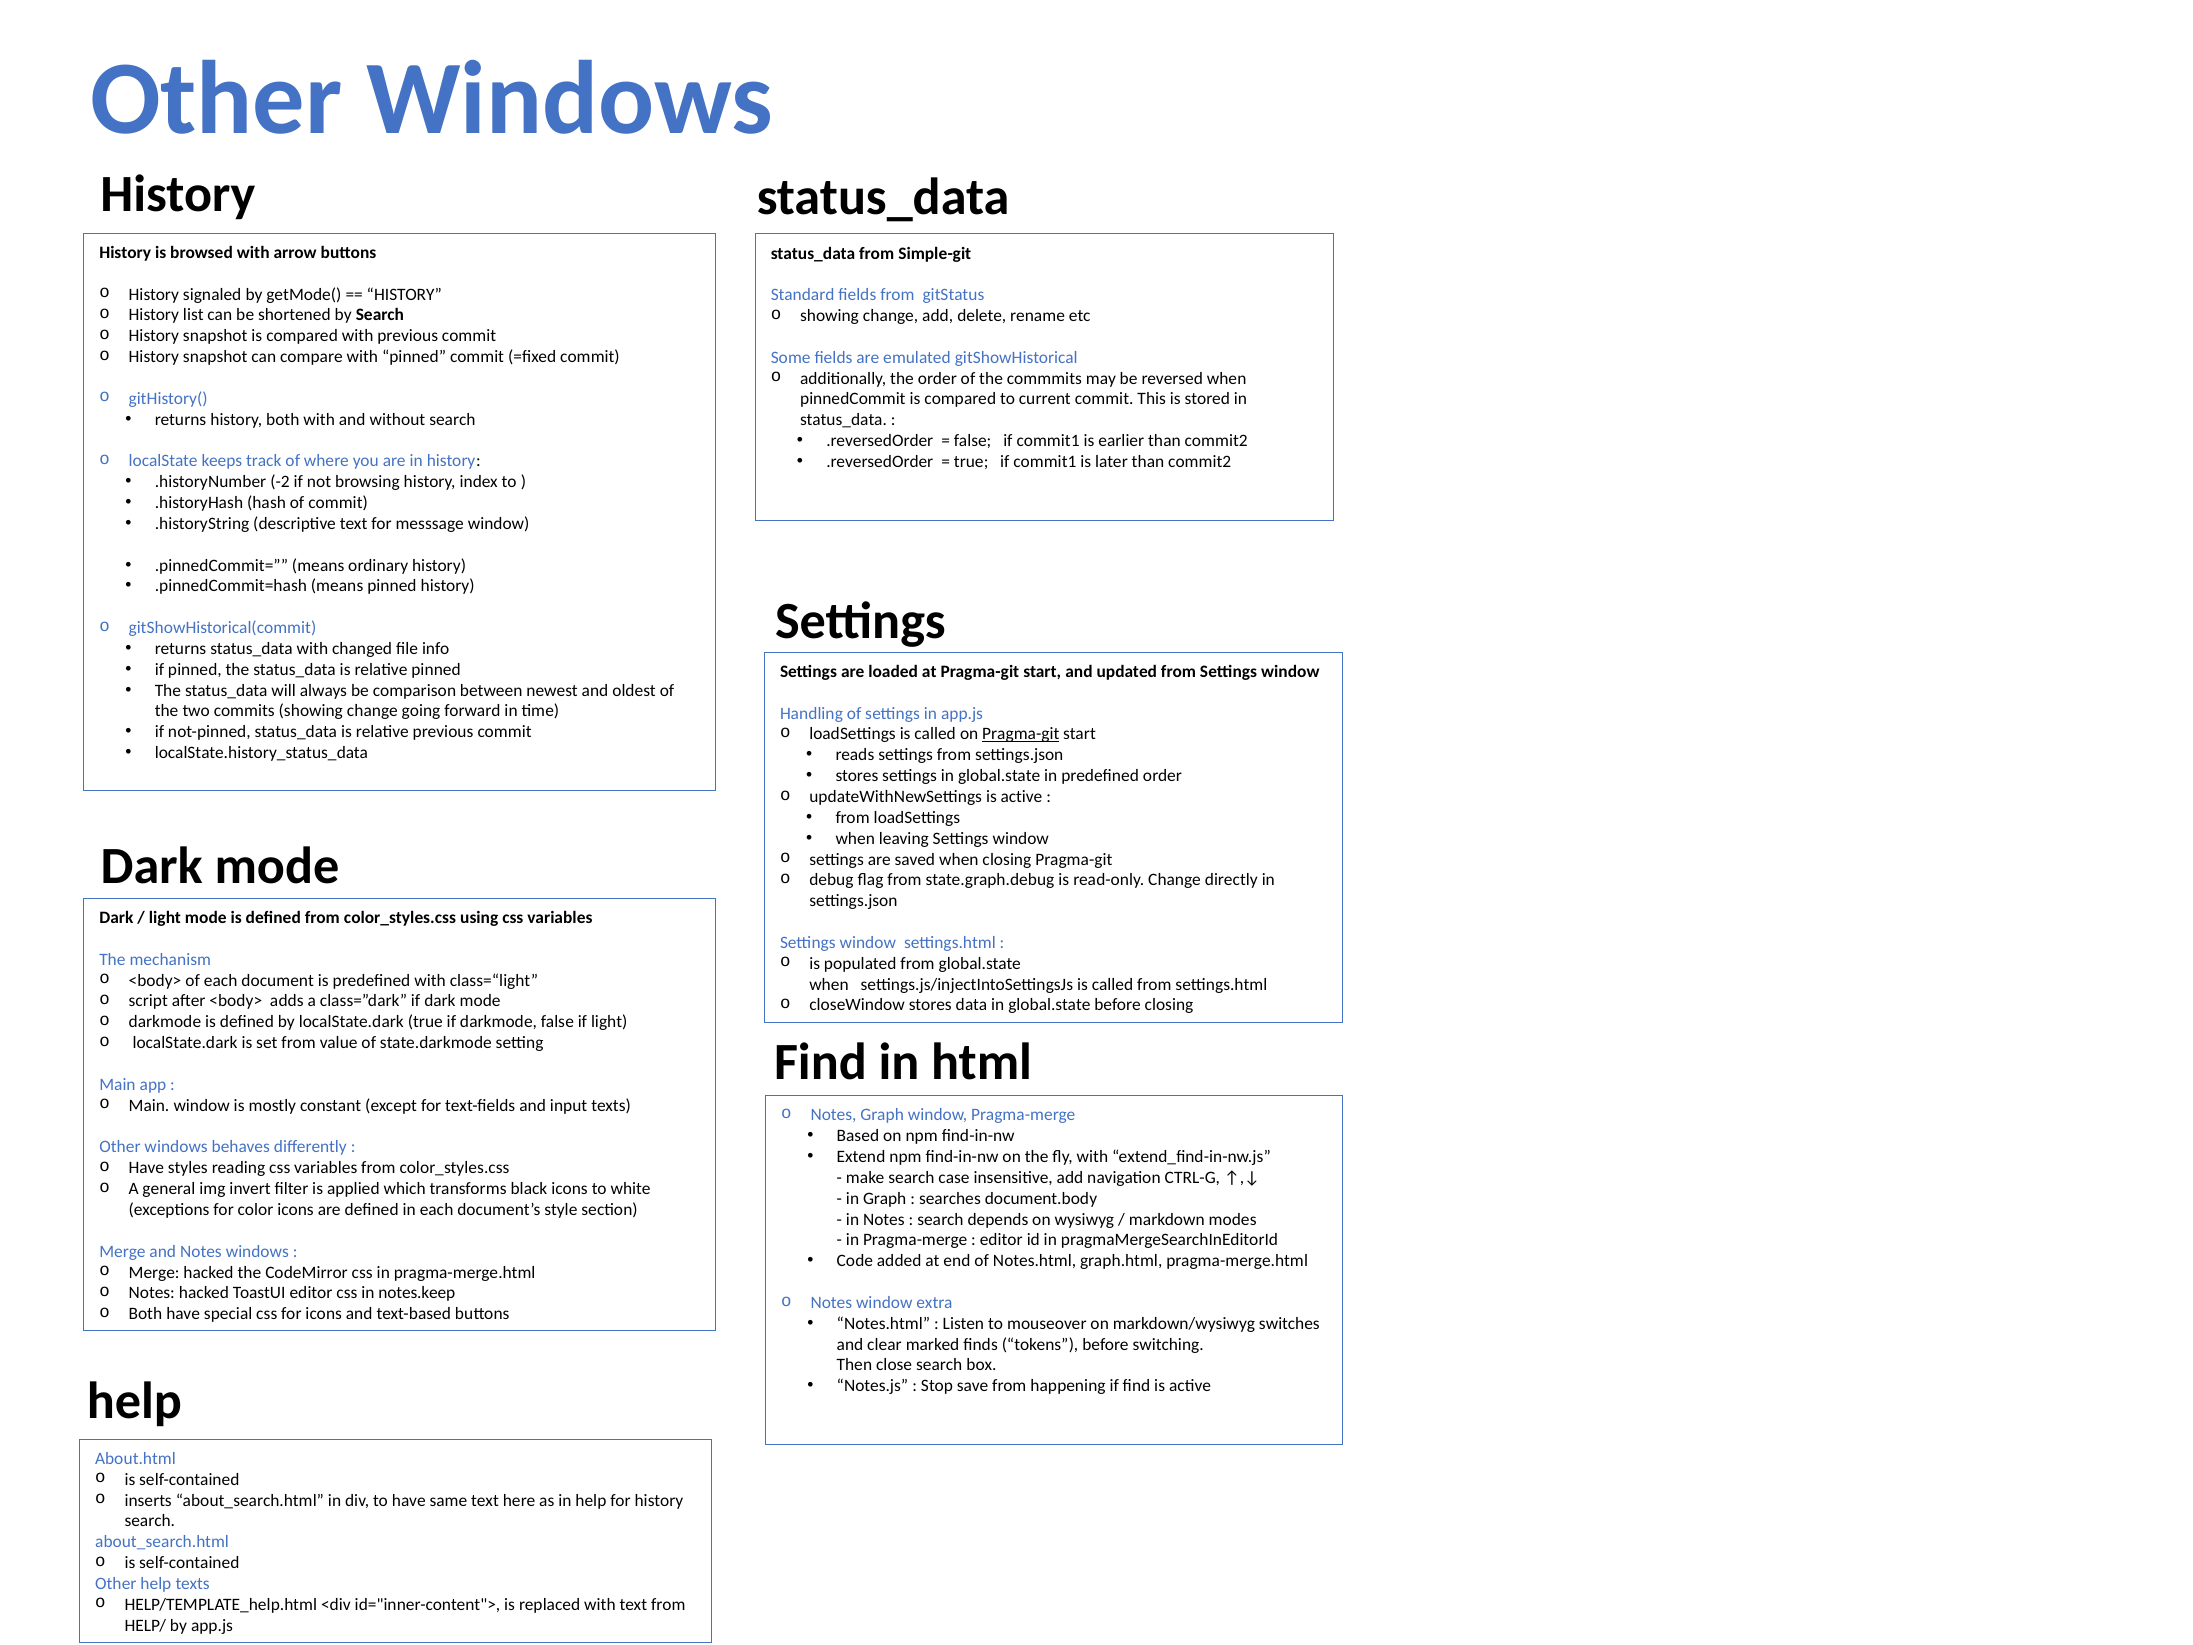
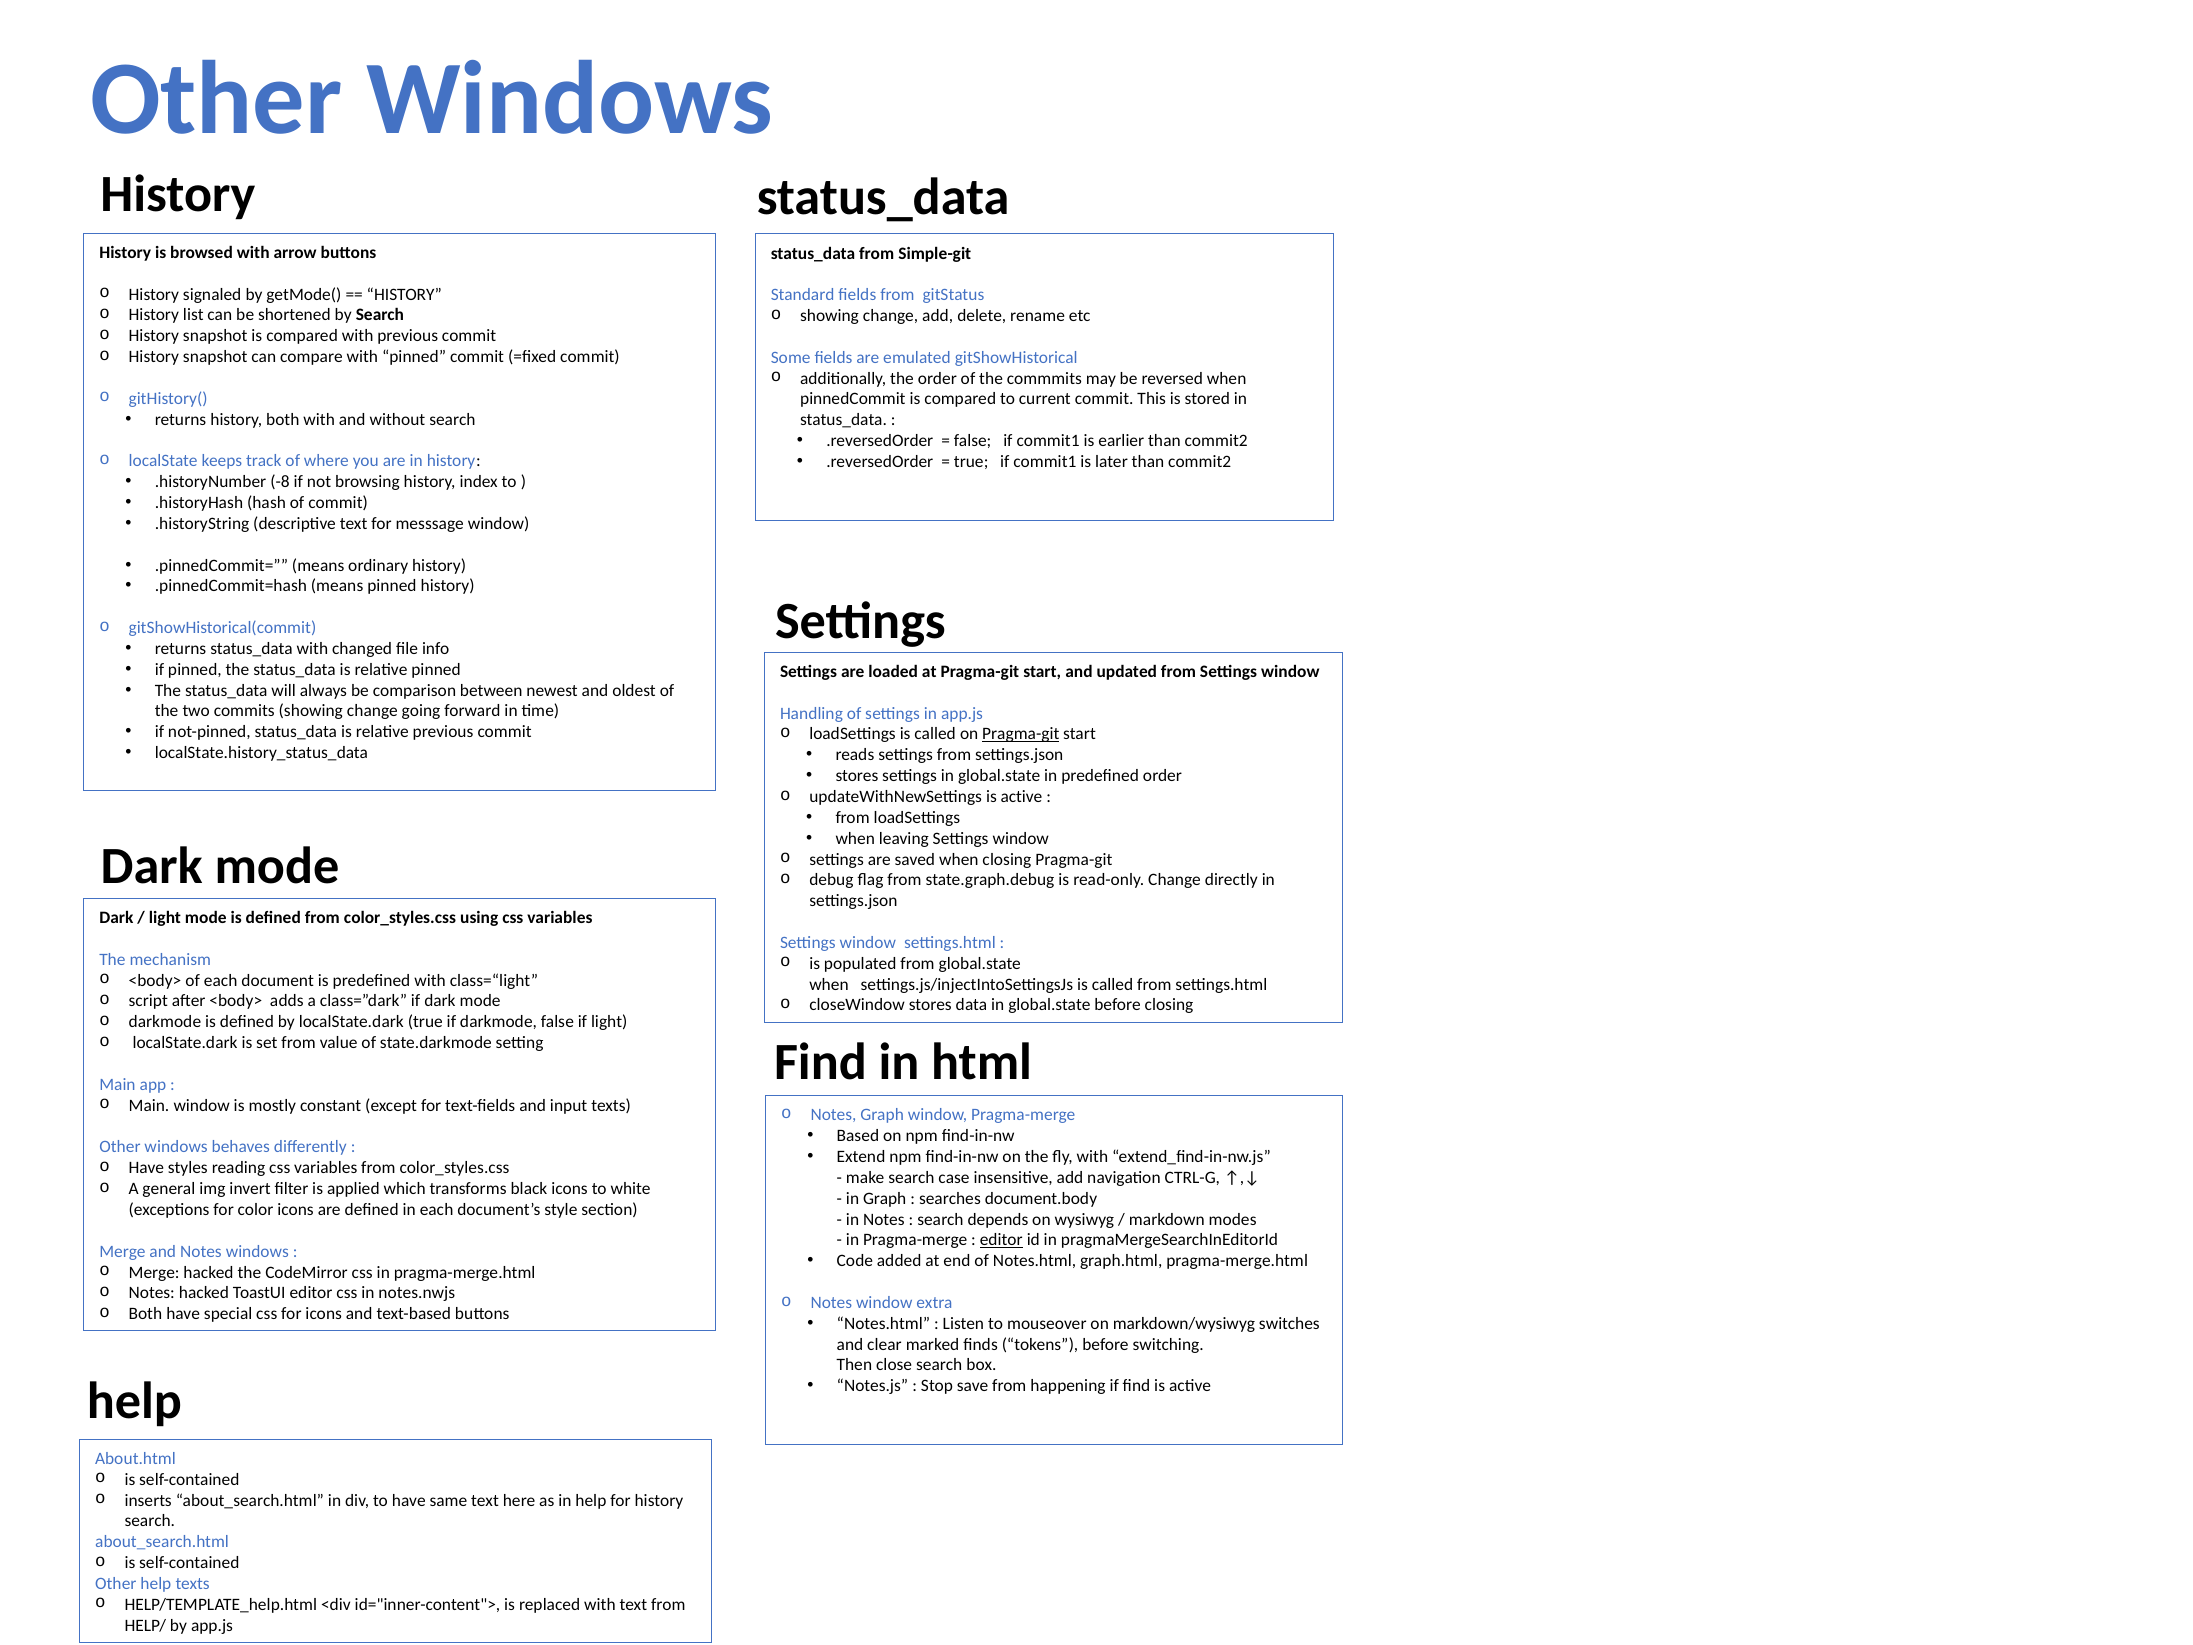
-2: -2 -> -8
editor at (1001, 1240) underline: none -> present
notes.keep: notes.keep -> notes.nwjs
